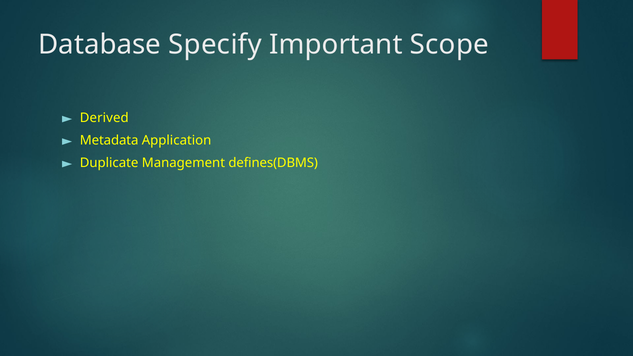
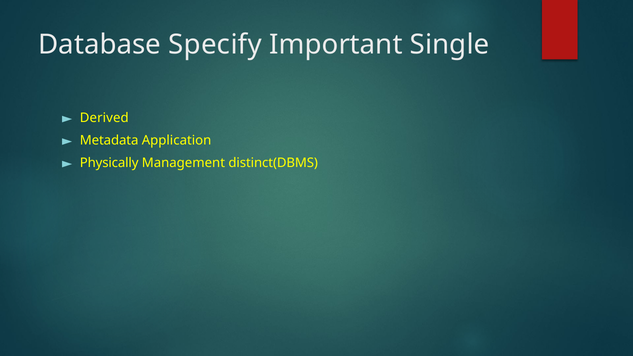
Scope: Scope -> Single
Duplicate: Duplicate -> Physically
defines(DBMS: defines(DBMS -> distinct(DBMS
